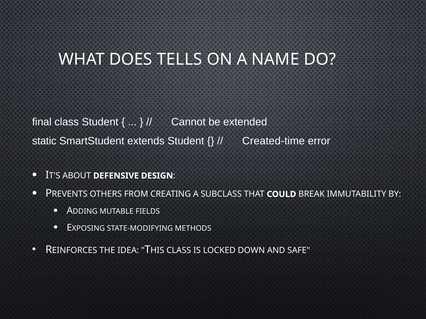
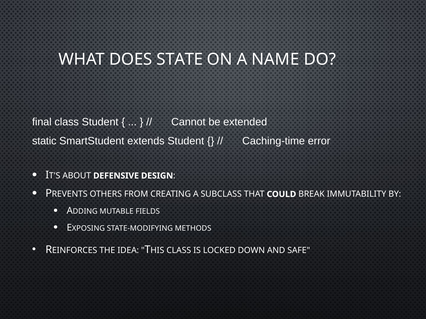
TELLS: TELLS -> STATE
Created-time: Created-time -> Caching-time
